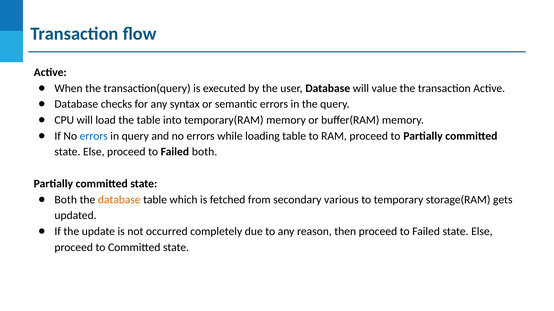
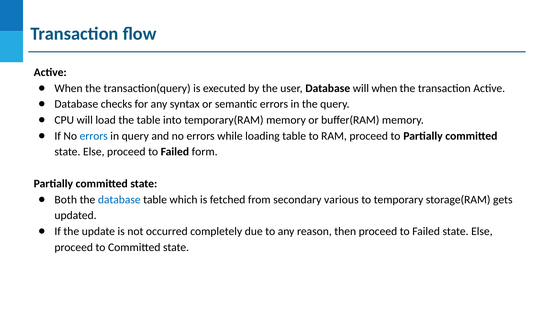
will value: value -> when
Failed both: both -> form
database at (119, 200) colour: orange -> blue
